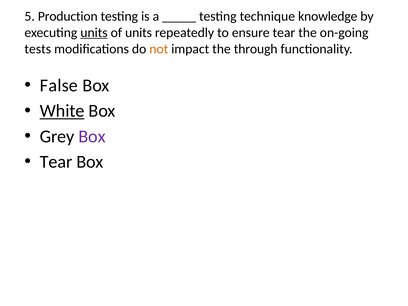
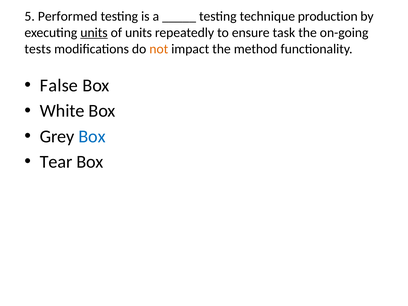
Production: Production -> Performed
knowledge: knowledge -> production
ensure tear: tear -> task
through: through -> method
White underline: present -> none
Box at (92, 136) colour: purple -> blue
